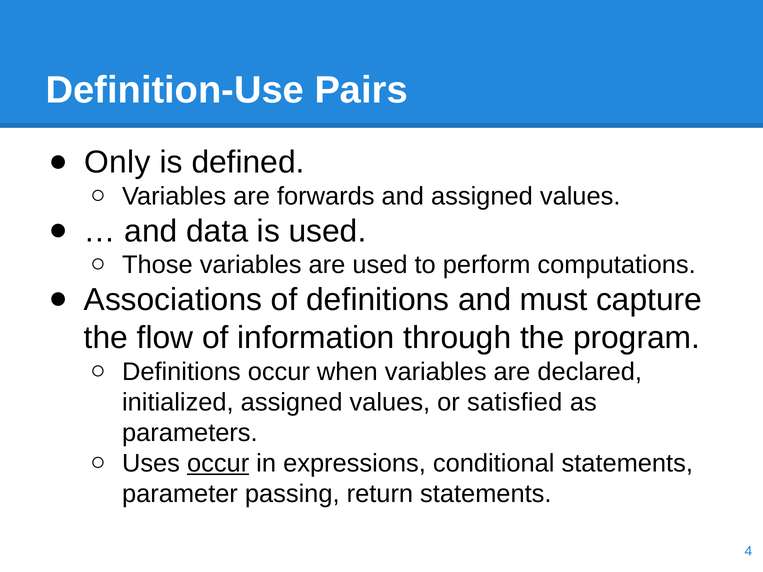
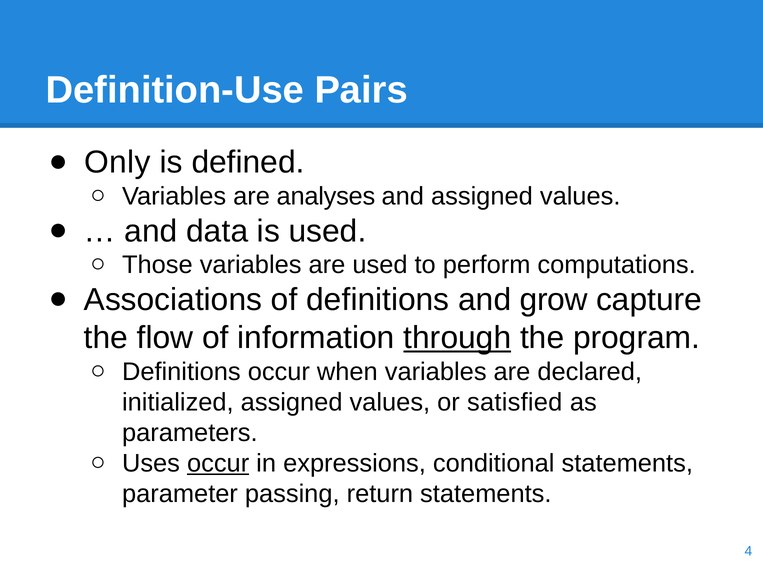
forwards: forwards -> analyses
must: must -> grow
through underline: none -> present
